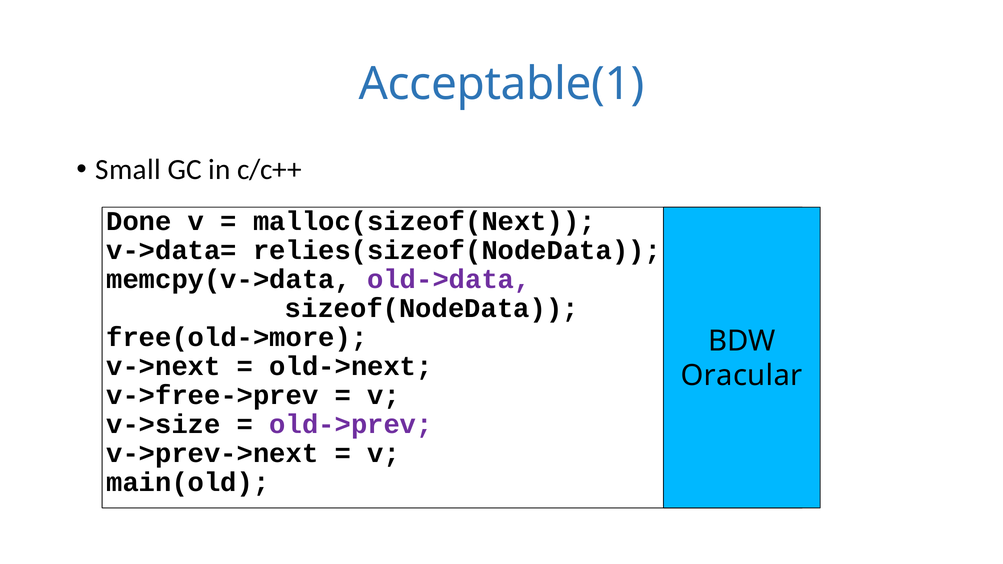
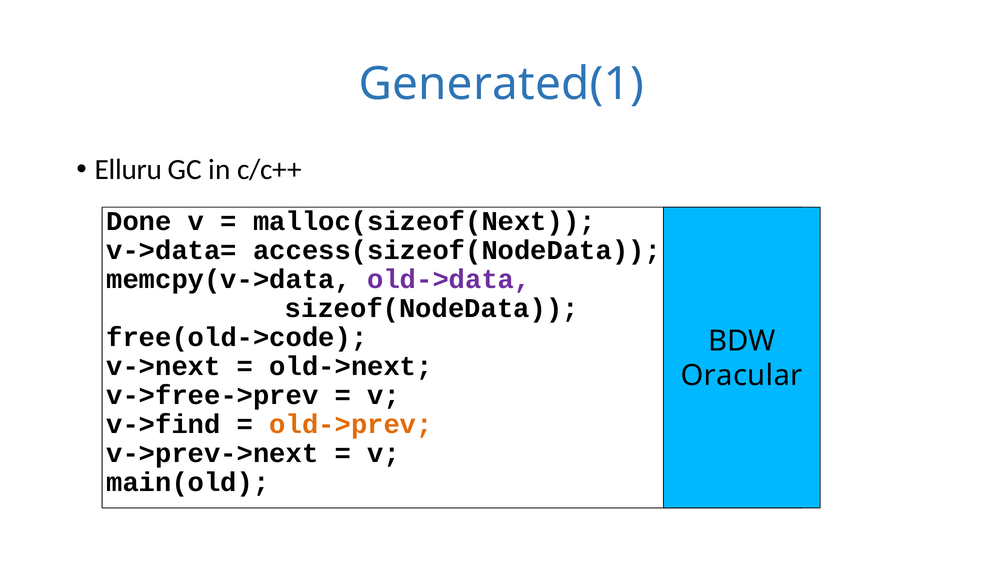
Acceptable(1: Acceptable(1 -> Generated(1
Small: Small -> Elluru
relies(sizeof(NodeData: relies(sizeof(NodeData -> access(sizeof(NodeData
free(old->more: free(old->more -> free(old->code
v->size: v->size -> v->find
old->prev colour: purple -> orange
